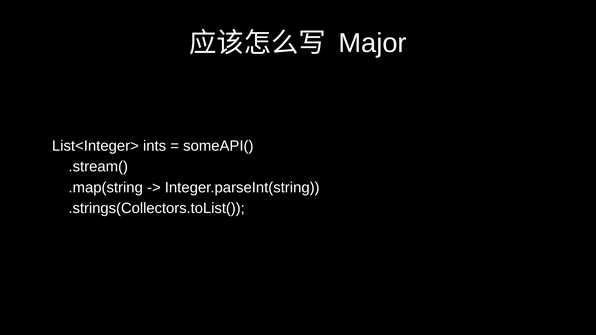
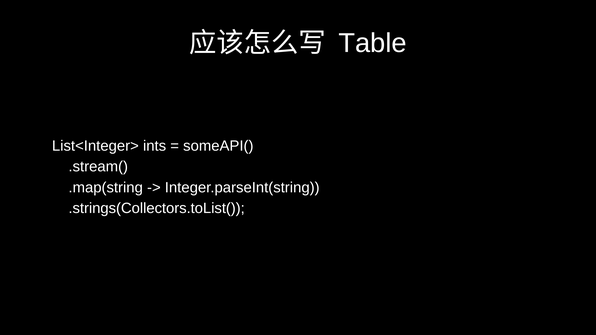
Major: Major -> Table
